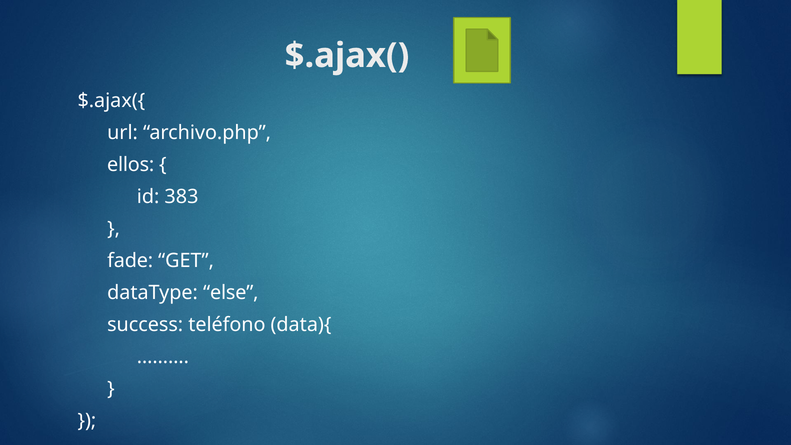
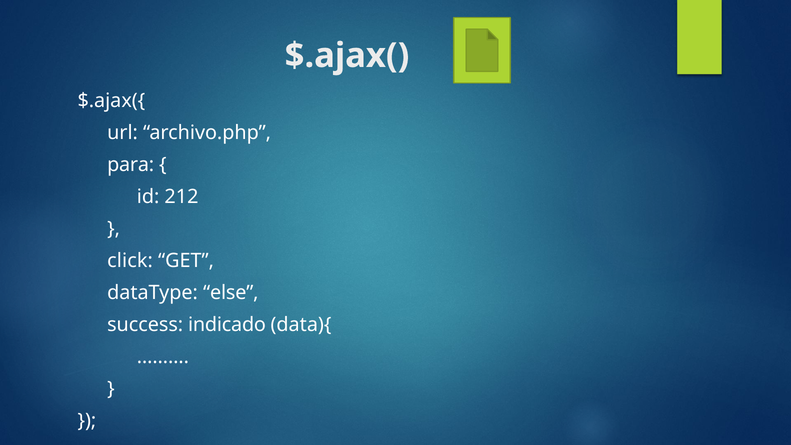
ellos: ellos -> para
383: 383 -> 212
fade: fade -> click
teléfono: teléfono -> indicado
